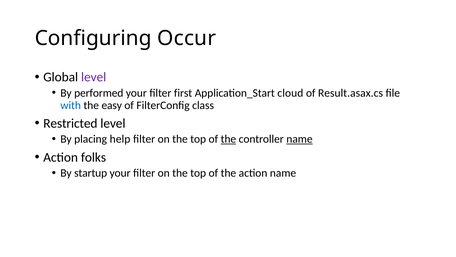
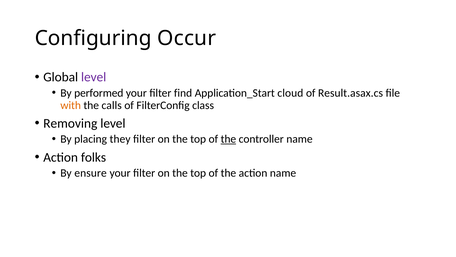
first: first -> find
with colour: blue -> orange
easy: easy -> calls
Restricted: Restricted -> Removing
help: help -> they
name at (299, 139) underline: present -> none
startup: startup -> ensure
